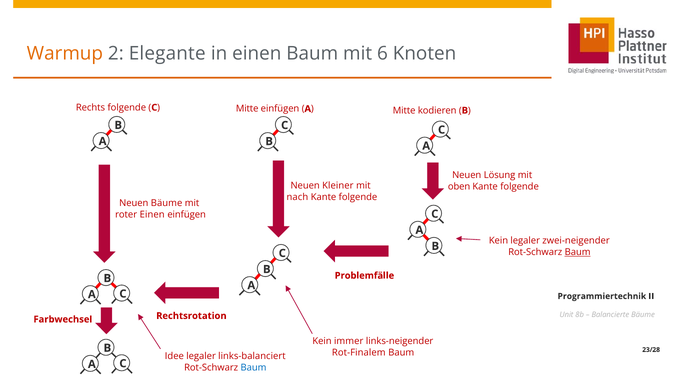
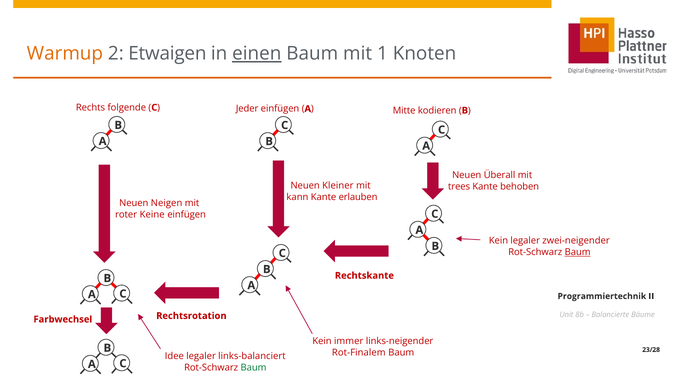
Elegante: Elegante -> Etwaigen
einen at (257, 54) underline: none -> present
6: 6 -> 1
C Mitte: Mitte -> Jeder
Lösung: Lösung -> Überall
oben: oben -> trees
folgende at (520, 186): folgende -> behoben
nach: nach -> kann
folgende at (358, 197): folgende -> erlauben
Neuen Bäume: Bäume -> Neigen
roter Einen: Einen -> Keine
Problemfälle: Problemfälle -> Rechtskante
Baum at (254, 367) colour: blue -> green
